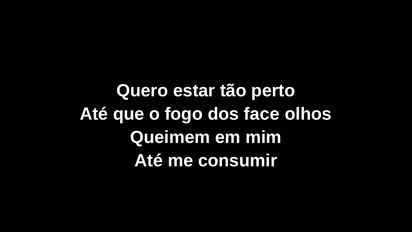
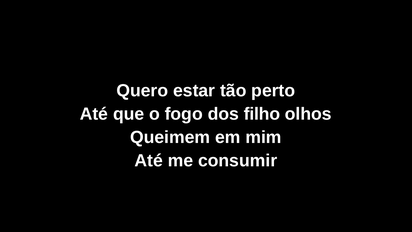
face: face -> filho
